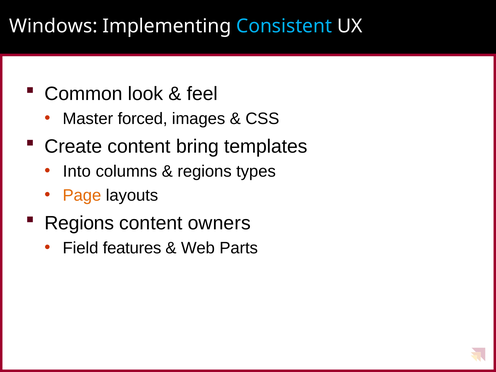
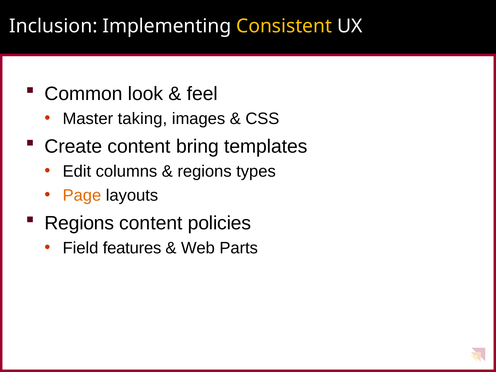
Windows: Windows -> Inclusion
Consistent colour: light blue -> yellow
forced: forced -> taking
Into: Into -> Edit
owners: owners -> policies
